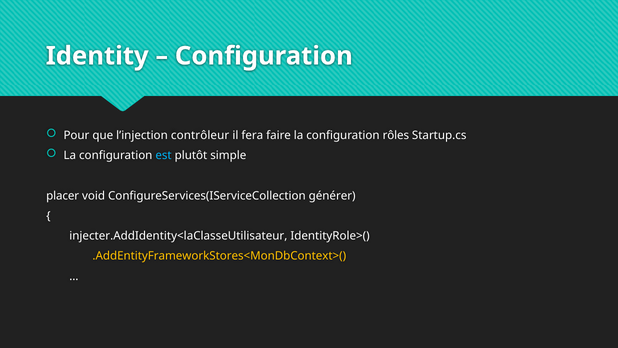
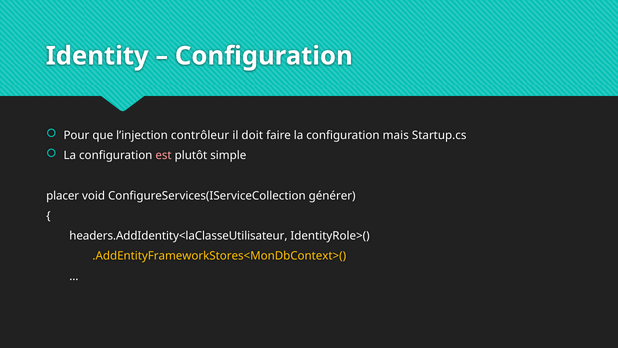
fera: fera -> doit
rôles: rôles -> mais
est colour: light blue -> pink
injecter.AddIdentity<laClasseUtilisateur: injecter.AddIdentity<laClasseUtilisateur -> headers.AddIdentity<laClasseUtilisateur
